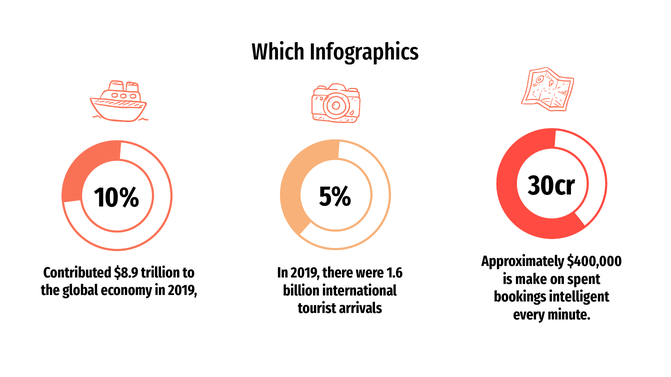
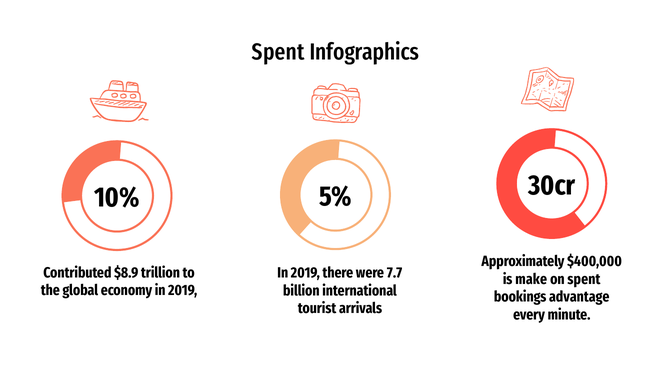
Which at (278, 52): Which -> Spent
1.6: 1.6 -> 7.7
intelligent: intelligent -> advantage
